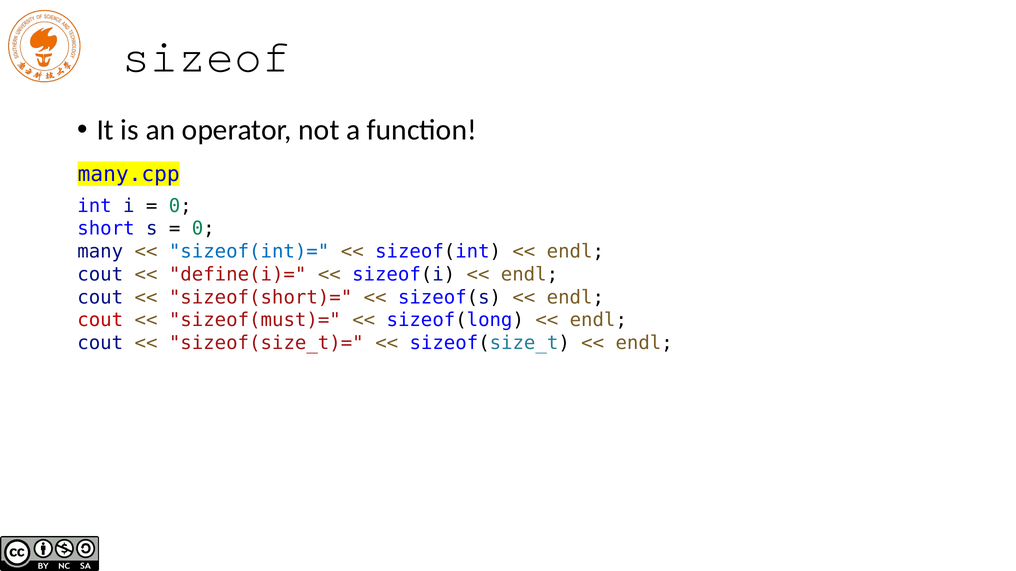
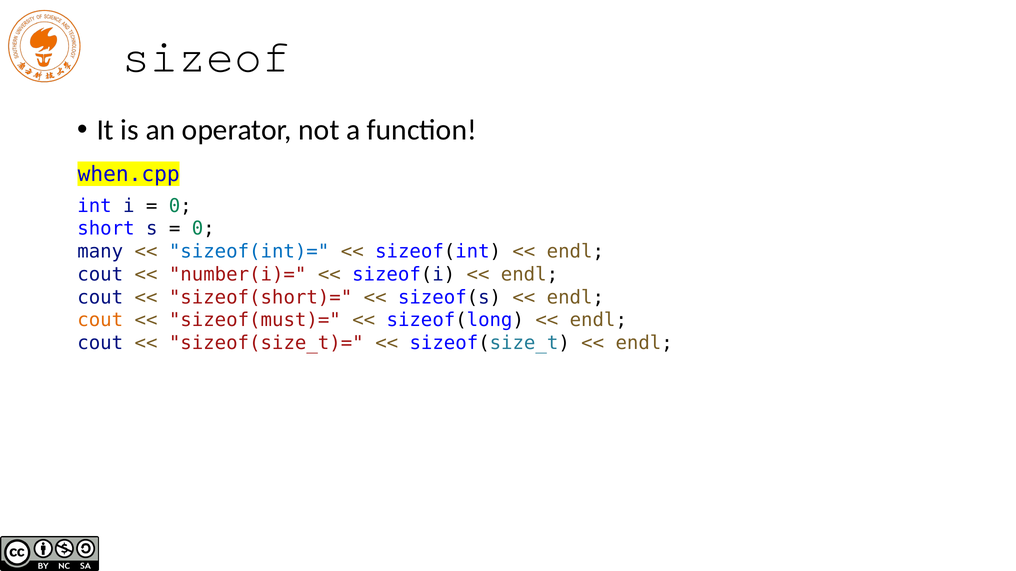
many.cpp: many.cpp -> when.cpp
define(i)=: define(i)= -> number(i)=
cout at (100, 320) colour: red -> orange
